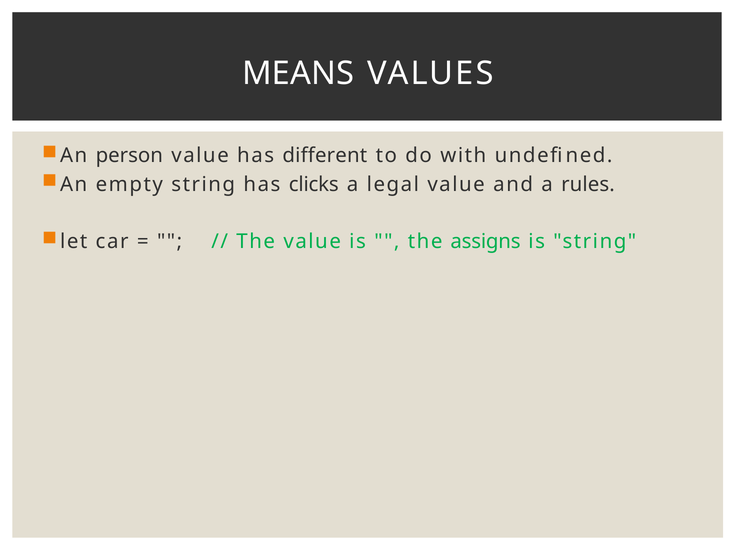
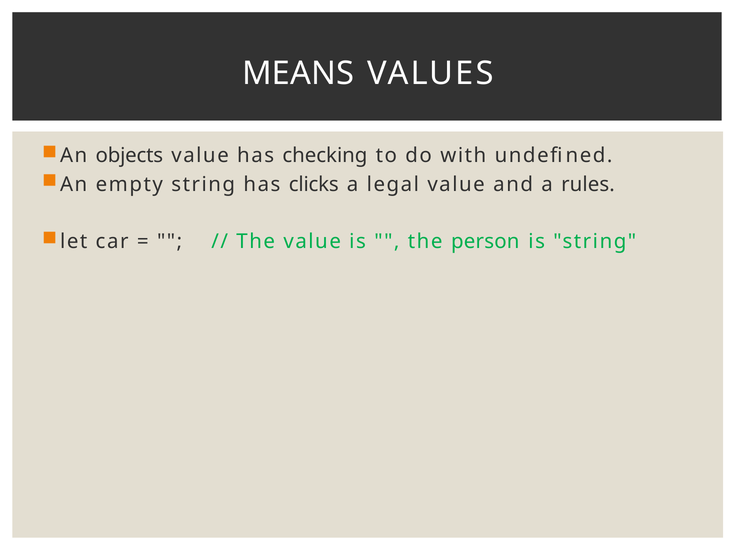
person: person -> objects
different: different -> checking
assigns: assigns -> person
